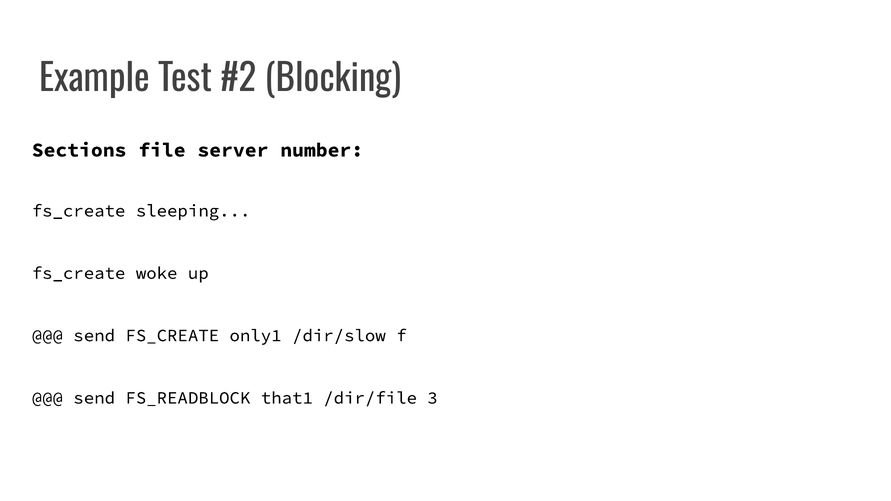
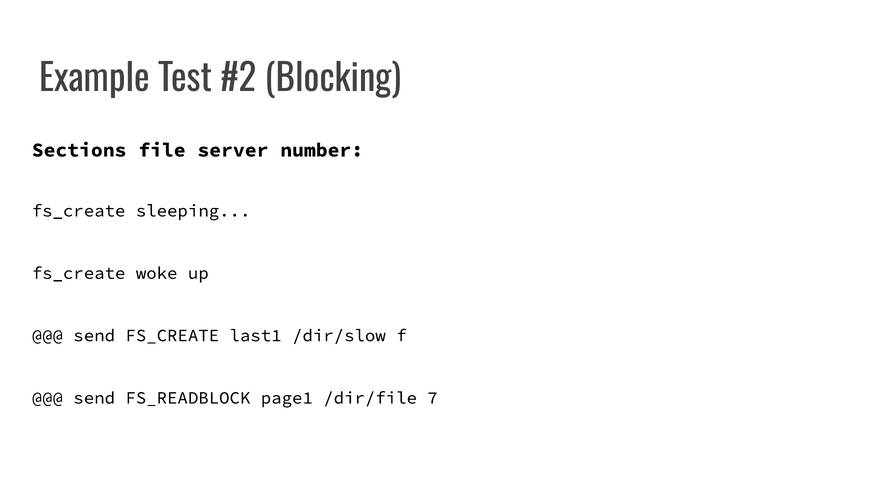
only1: only1 -> last1
that1: that1 -> page1
3: 3 -> 7
